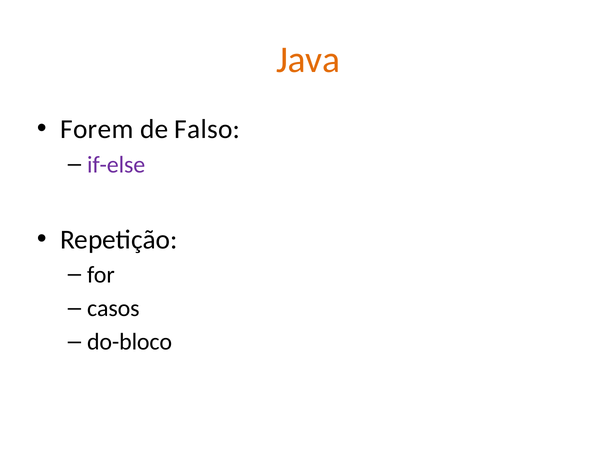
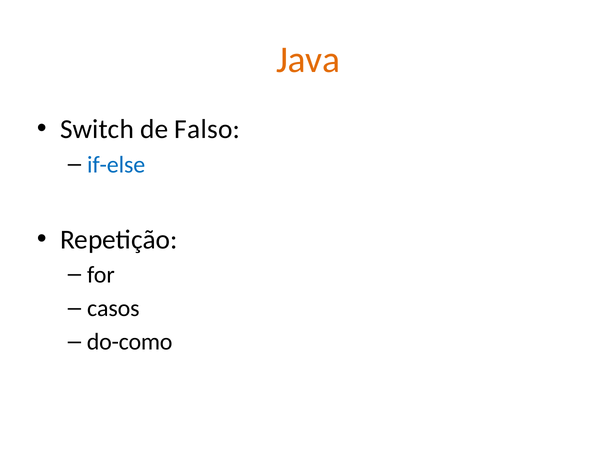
Forem: Forem -> Switch
if-else colour: purple -> blue
do-bloco: do-bloco -> do-como
